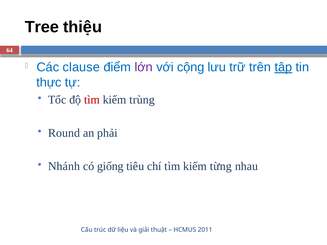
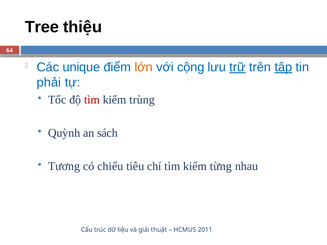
clause: clause -> unique
lớn colour: purple -> orange
trữ underline: none -> present
thực: thực -> phải
Round: Round -> Quỳnh
phải: phải -> sách
Nhánh: Nhánh -> Tương
giống: giống -> chiếu
